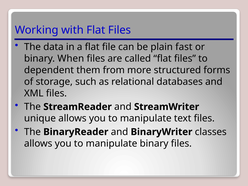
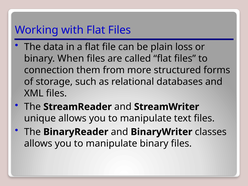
fast: fast -> loss
dependent: dependent -> connection
